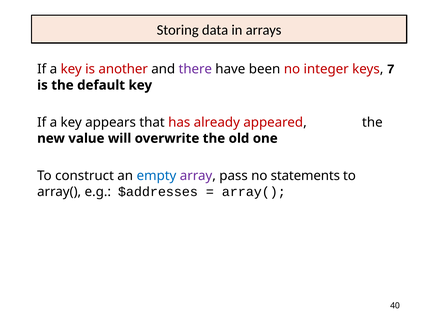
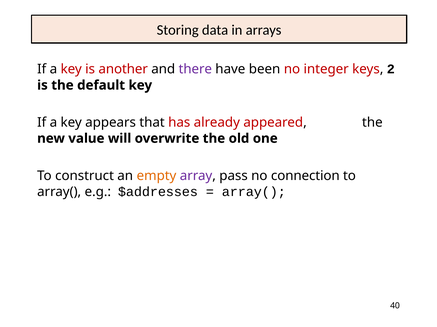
7: 7 -> 2
empty colour: blue -> orange
statements: statements -> connection
